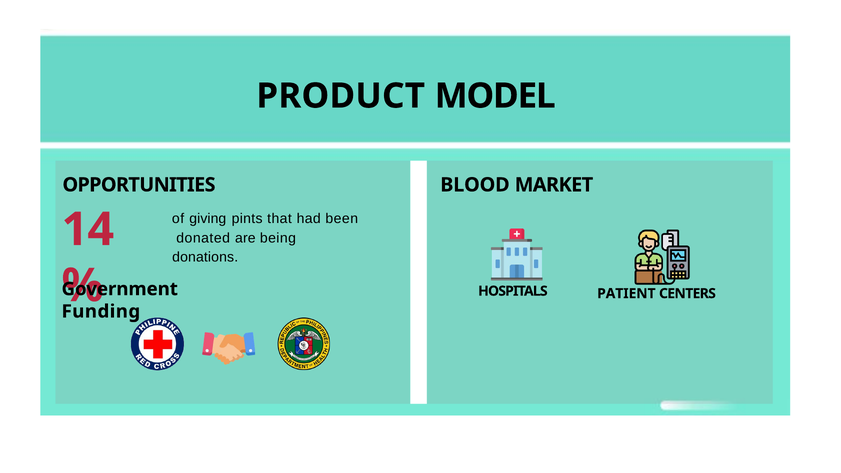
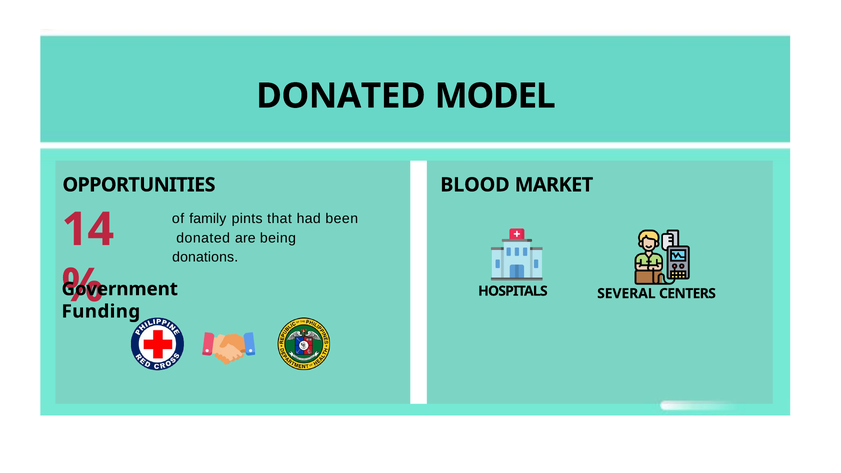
PRODUCT at (341, 96): PRODUCT -> DONATED
giving: giving -> family
PATIENT: PATIENT -> SEVERAL
